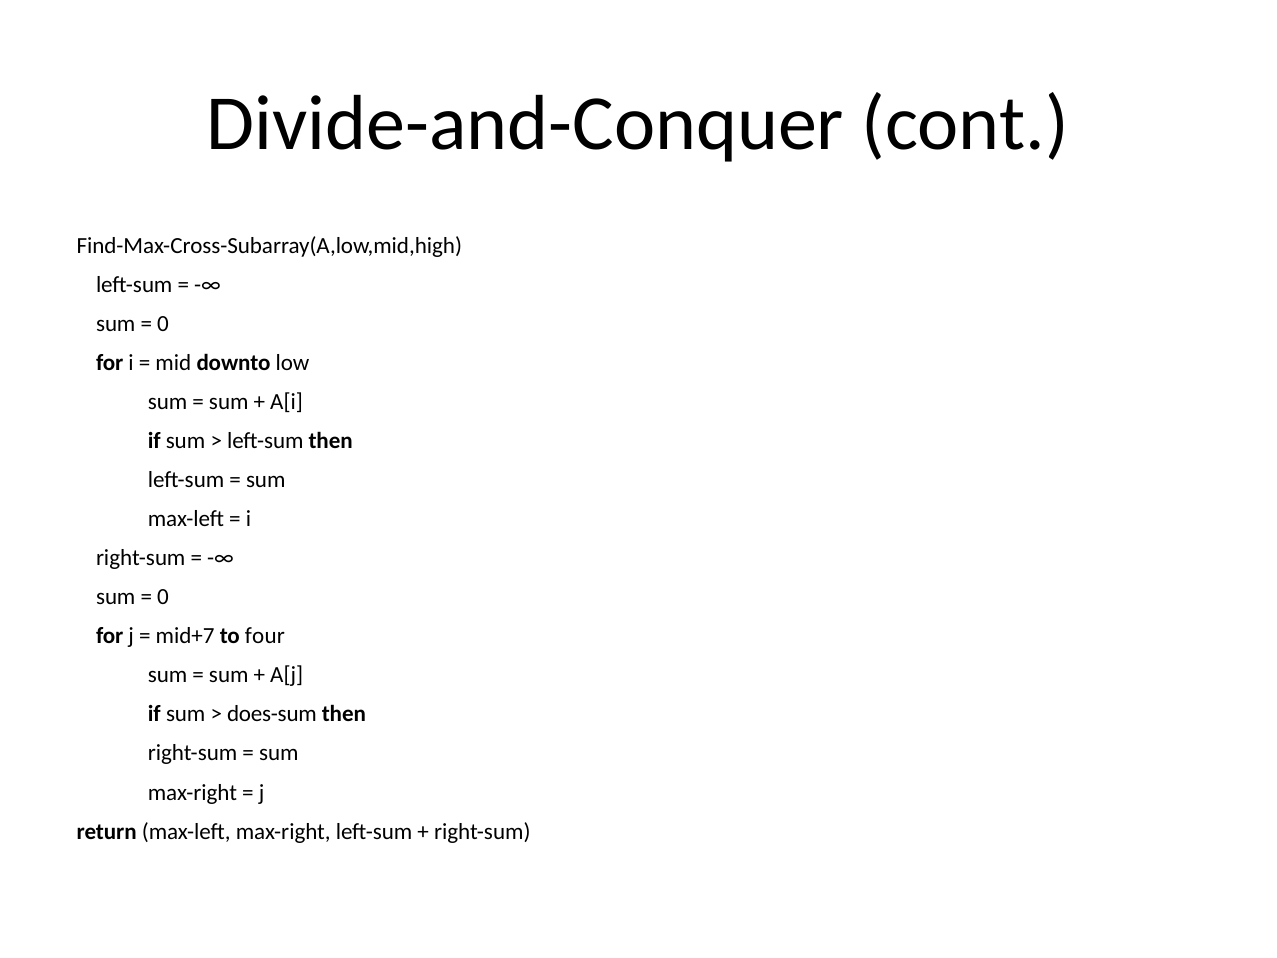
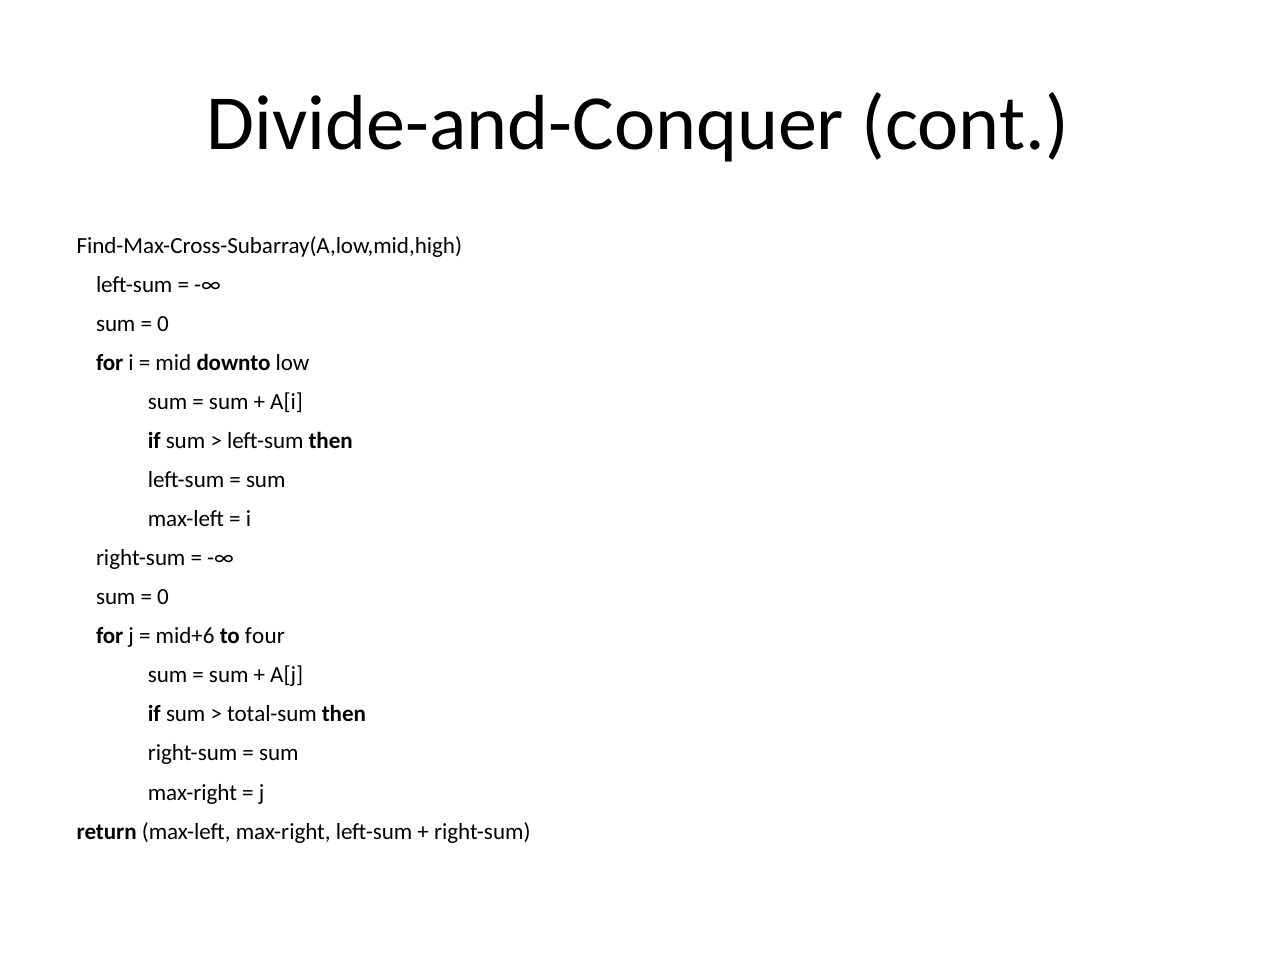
mid+7: mid+7 -> mid+6
does-sum: does-sum -> total-sum
